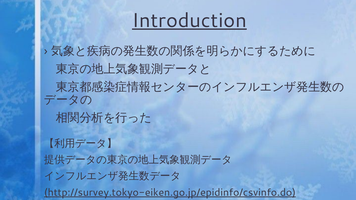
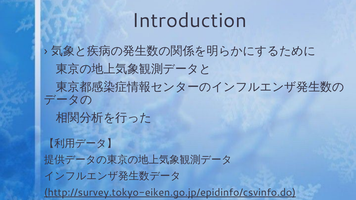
Introduction underline: present -> none
